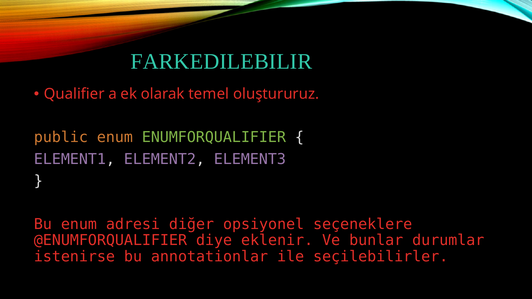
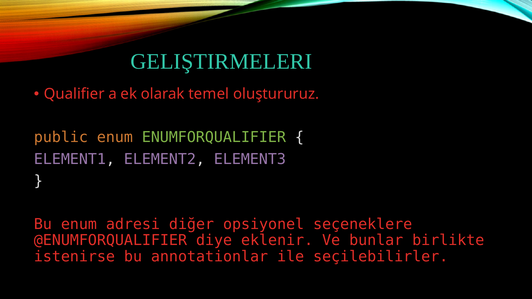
FARKEDILEBILIR: FARKEDILEBILIR -> GELIŞTIRMELERI
durumlar: durumlar -> birlikte
